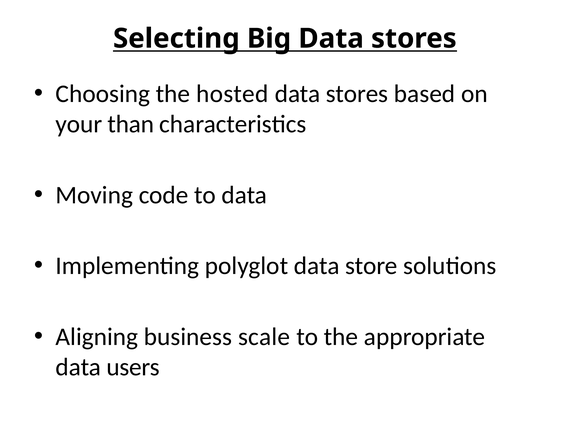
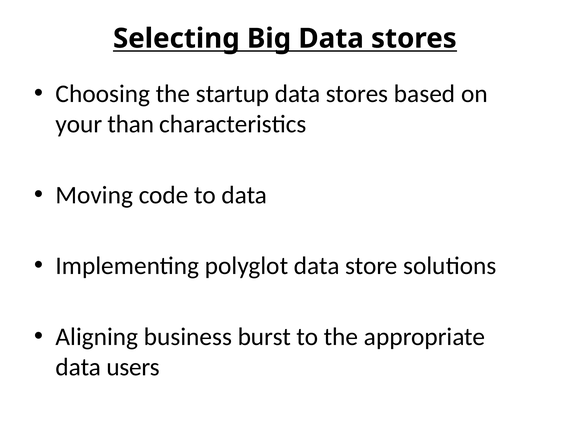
hosted: hosted -> startup
scale: scale -> burst
